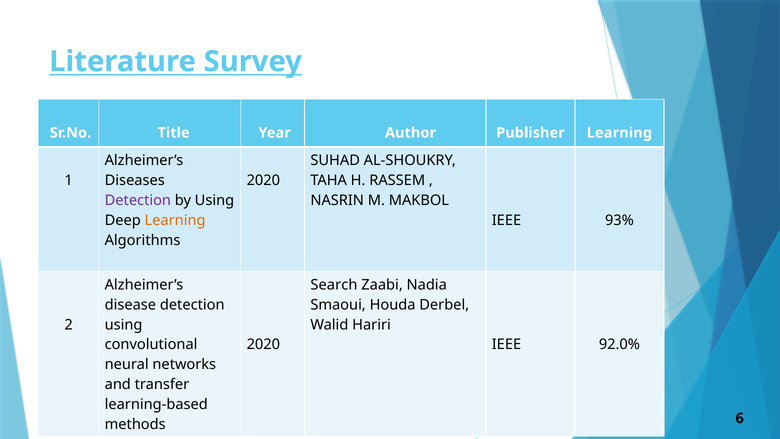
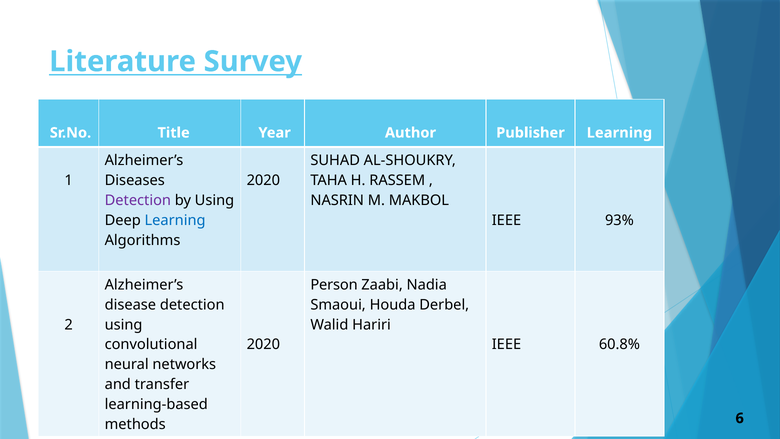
Learning at (175, 220) colour: orange -> blue
Search: Search -> Person
92.0%: 92.0% -> 60.8%
